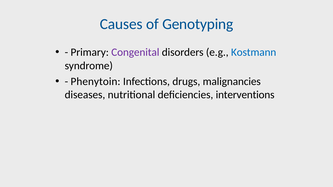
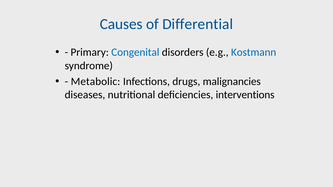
Genotyping: Genotyping -> Differential
Congenital colour: purple -> blue
Phenytoin: Phenytoin -> Metabolic
